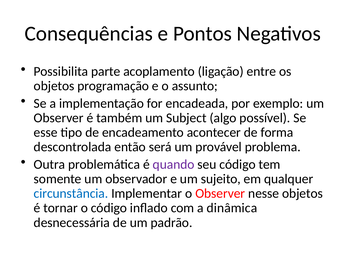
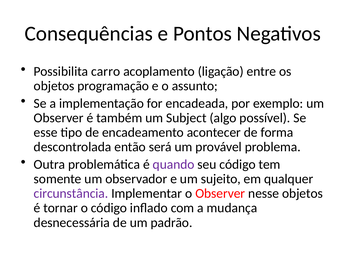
parte: parte -> carro
circunstância colour: blue -> purple
dinâmica: dinâmica -> mudança
